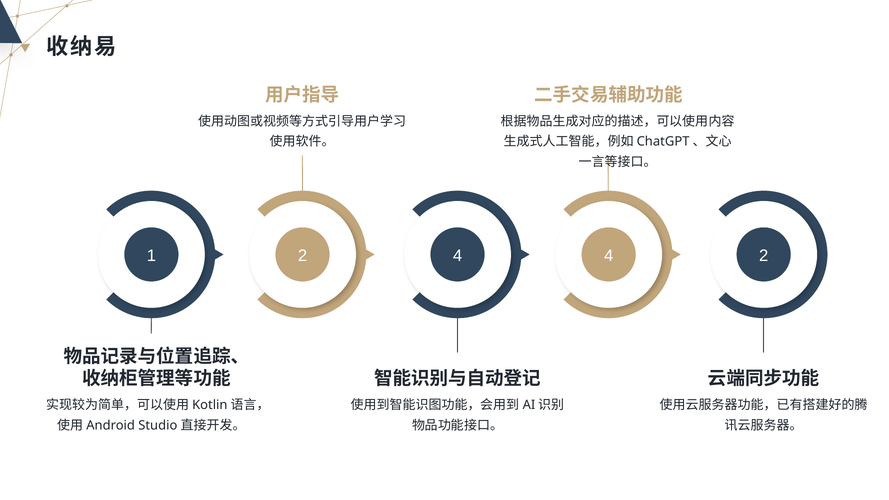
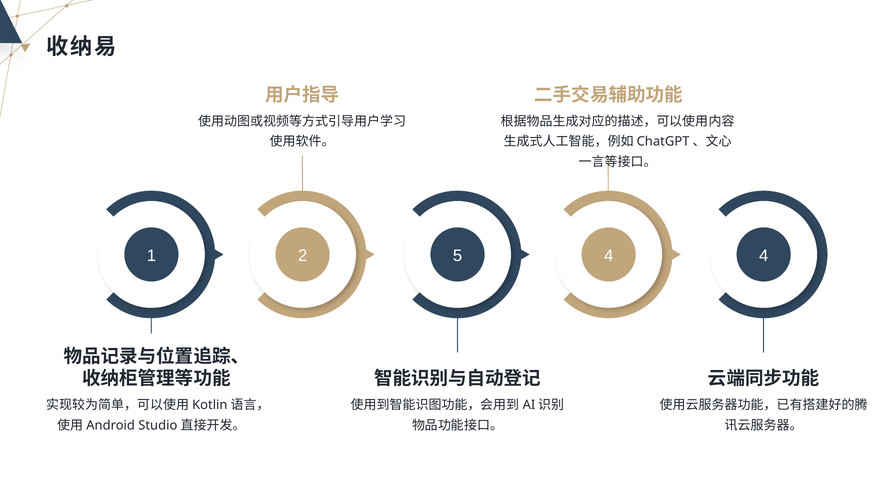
2 4: 4 -> 5
4 2: 2 -> 4
